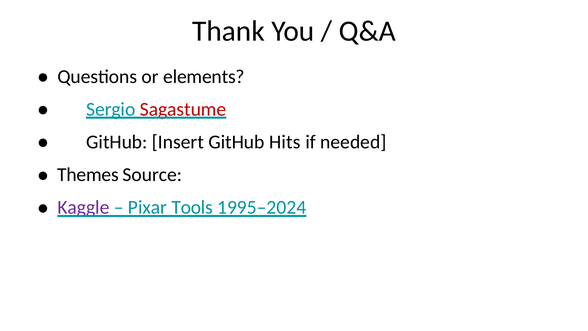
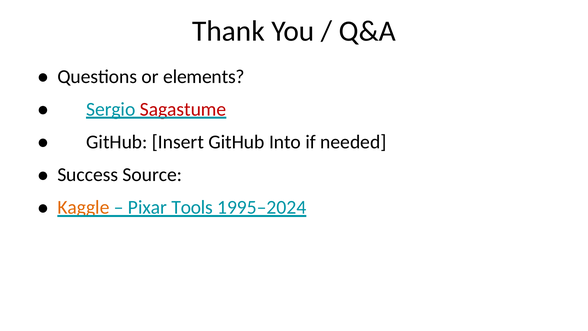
Hits: Hits -> Into
Themes: Themes -> Success
Kaggle colour: purple -> orange
